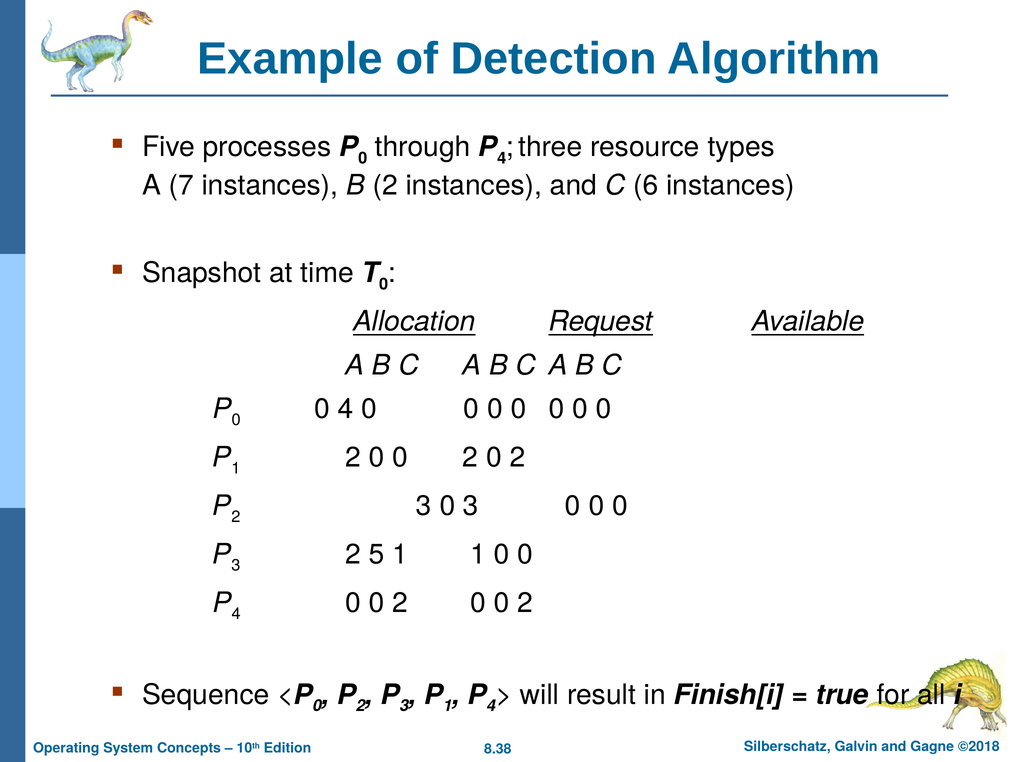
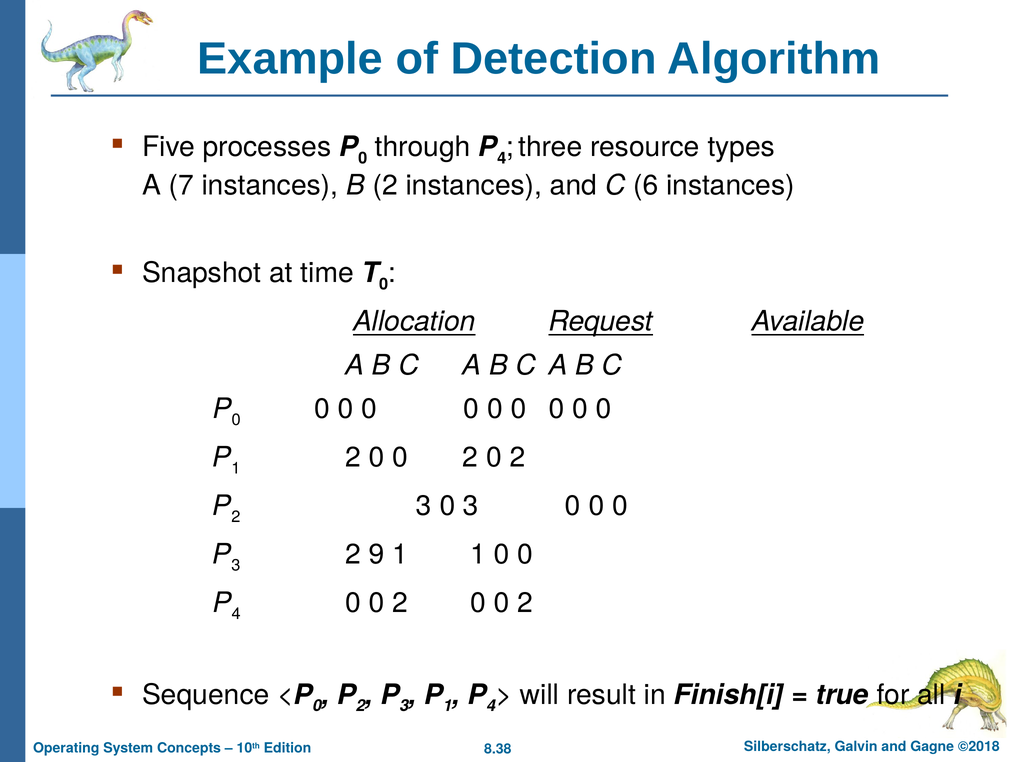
4 at (346, 409): 4 -> 0
5: 5 -> 9
